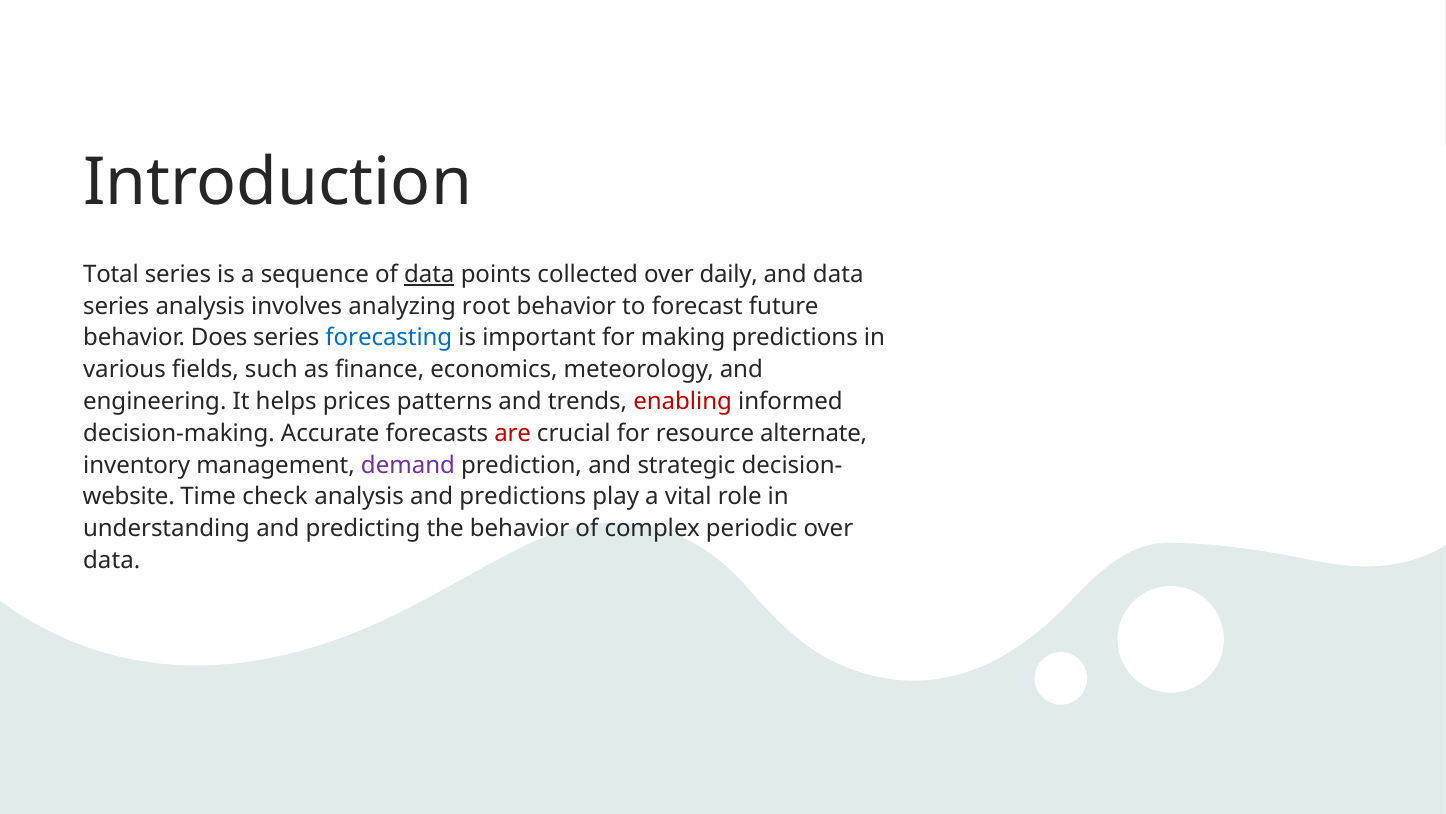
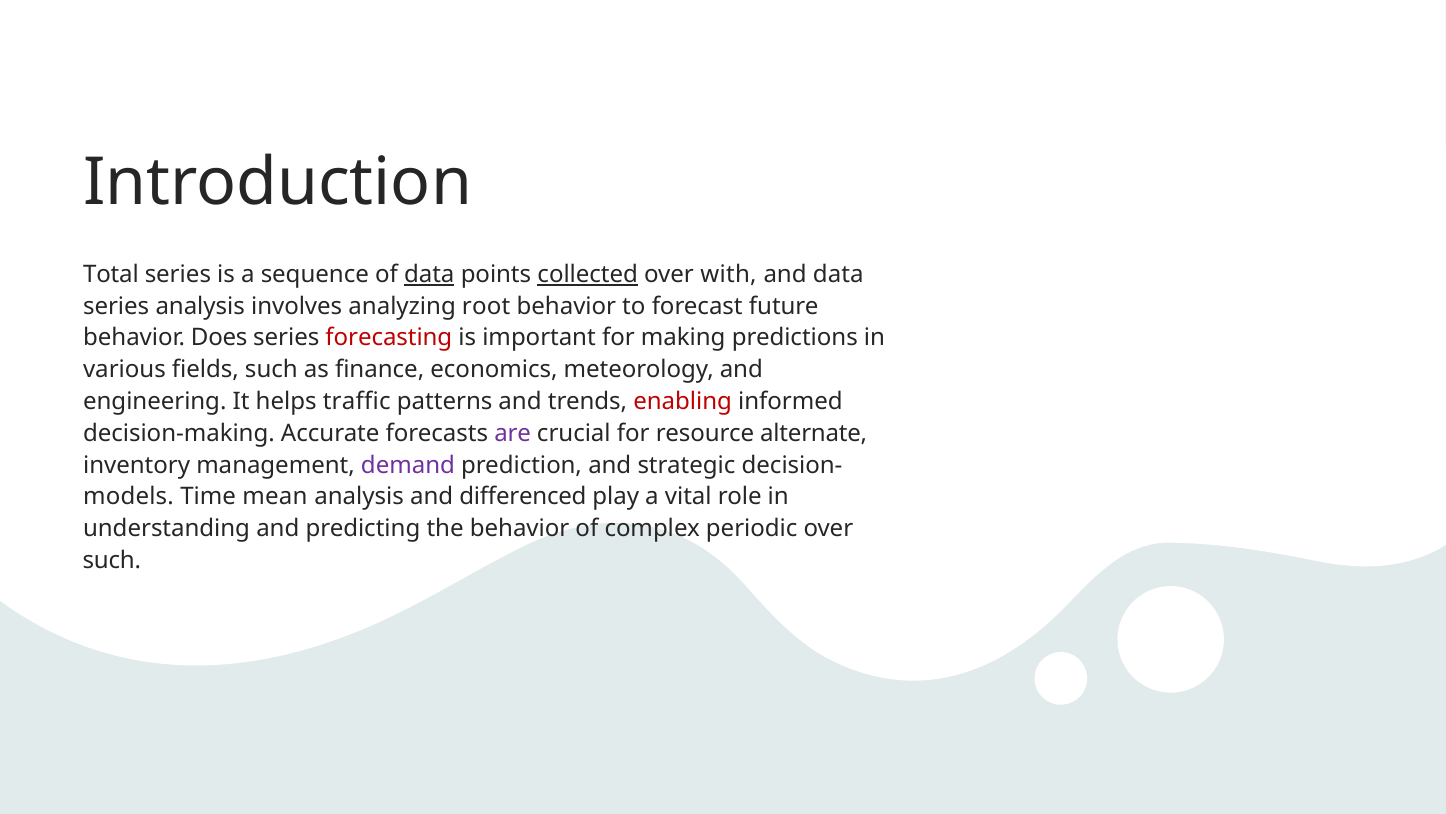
collected underline: none -> present
daily: daily -> with
forecasting colour: blue -> red
prices: prices -> traffic
are colour: red -> purple
website: website -> models
check: check -> mean
and predictions: predictions -> differenced
data at (112, 560): data -> such
